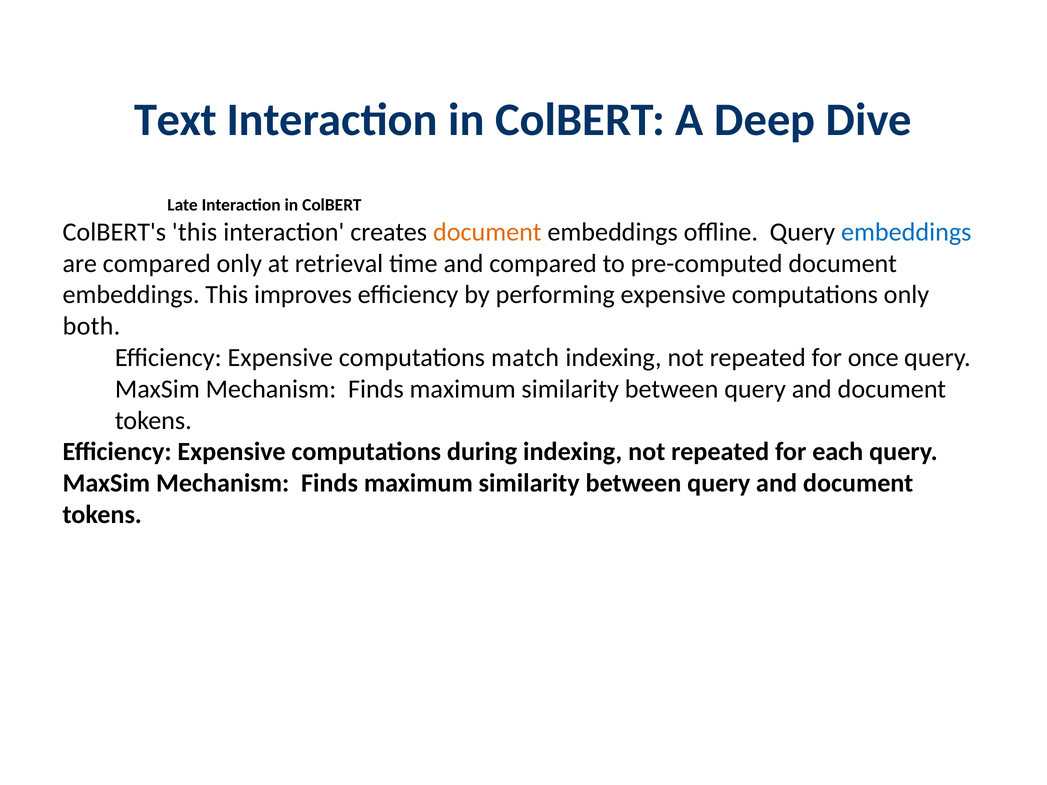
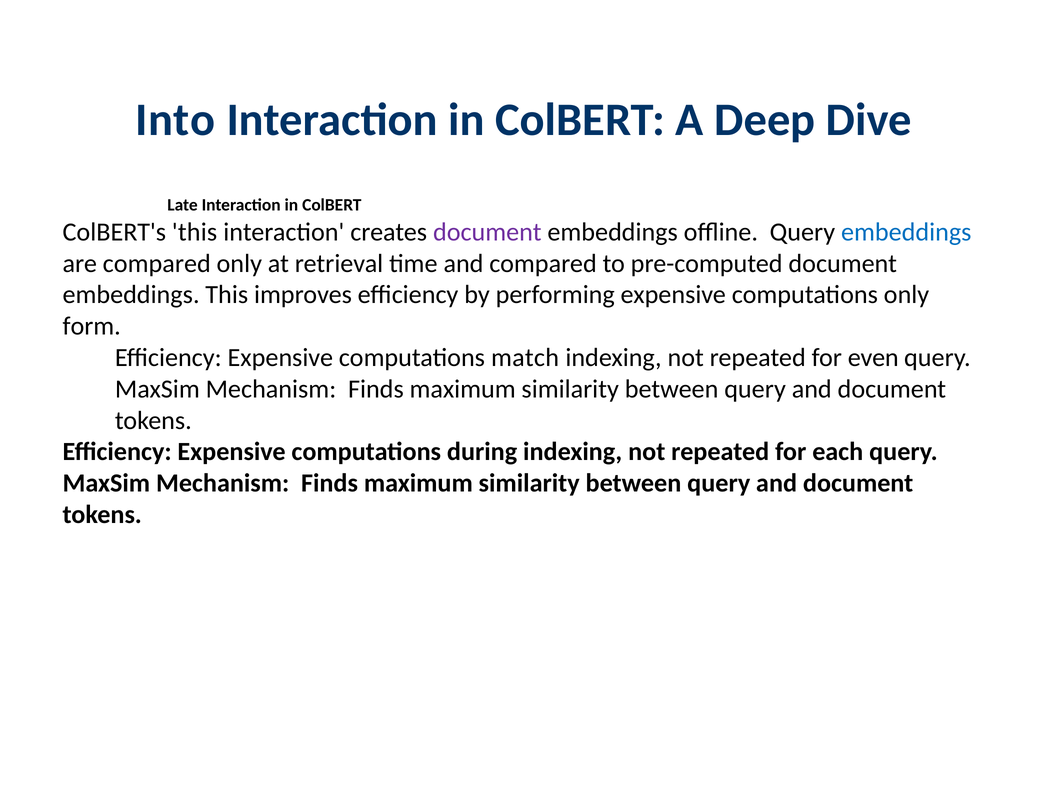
Text: Text -> Into
document at (487, 232) colour: orange -> purple
both: both -> form
once: once -> even
